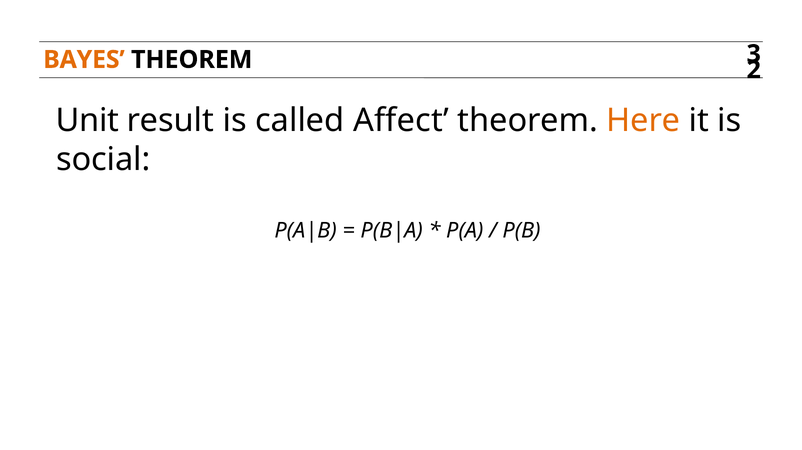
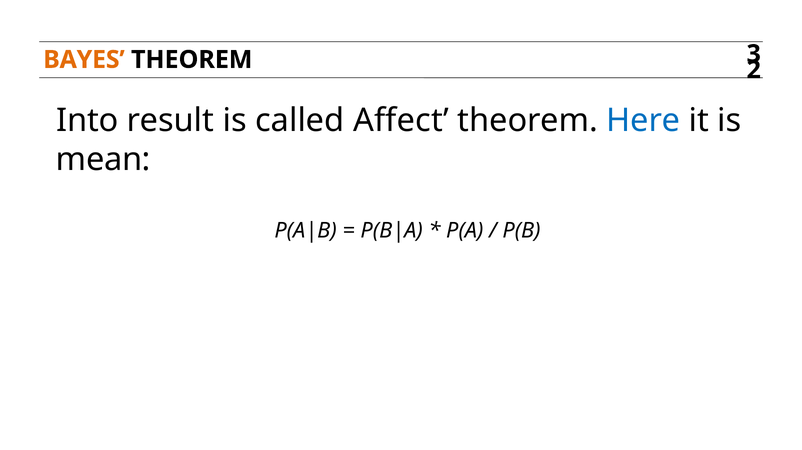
Unit: Unit -> Into
Here colour: orange -> blue
social: social -> mean
